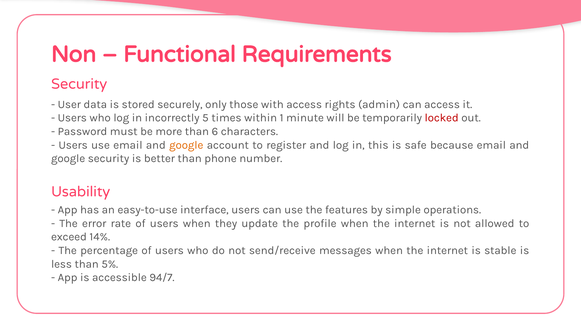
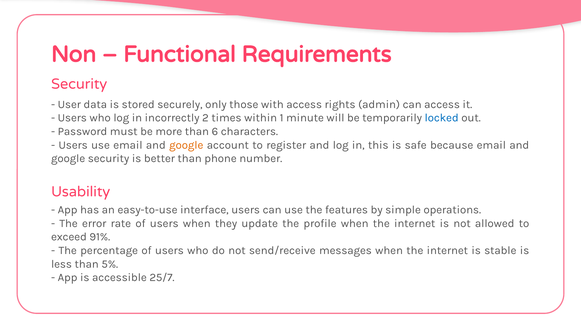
5: 5 -> 2
locked colour: red -> blue
14%: 14% -> 91%
94/7: 94/7 -> 25/7
